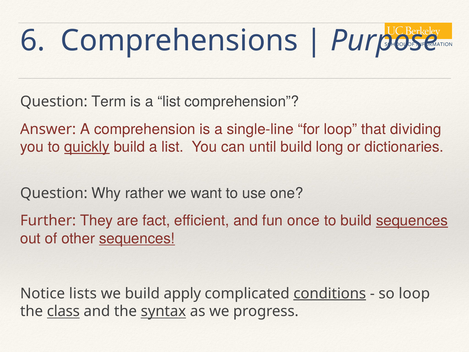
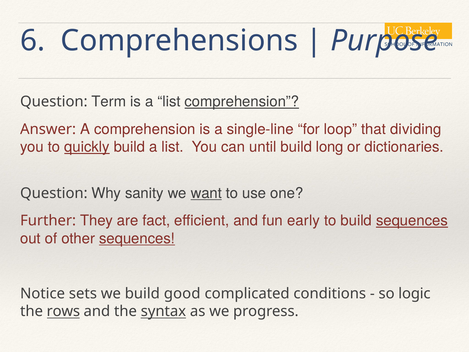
comprehension at (242, 102) underline: none -> present
rather: rather -> sanity
want underline: none -> present
once: once -> early
lists: lists -> sets
apply: apply -> good
conditions underline: present -> none
so loop: loop -> logic
class: class -> rows
